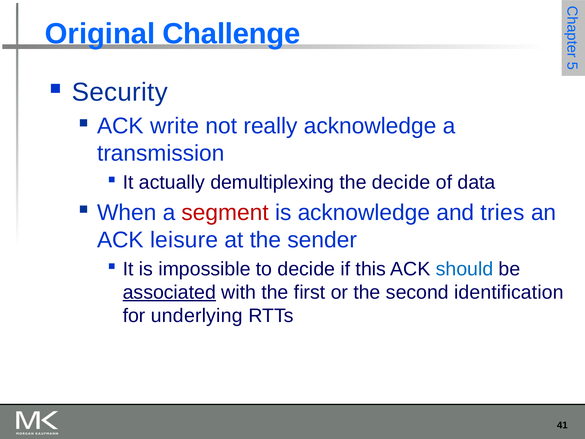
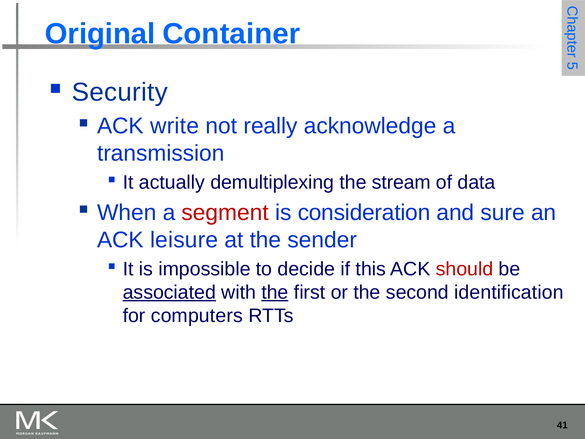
Challenge: Challenge -> Container
the decide: decide -> stream
is acknowledge: acknowledge -> consideration
tries: tries -> sure
should colour: blue -> red
the at (275, 292) underline: none -> present
underlying: underlying -> computers
